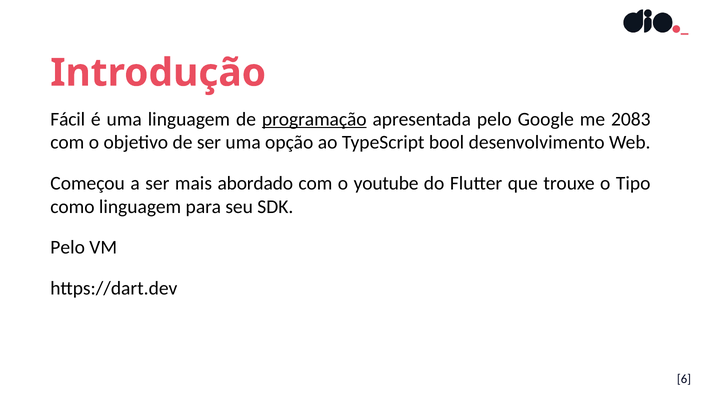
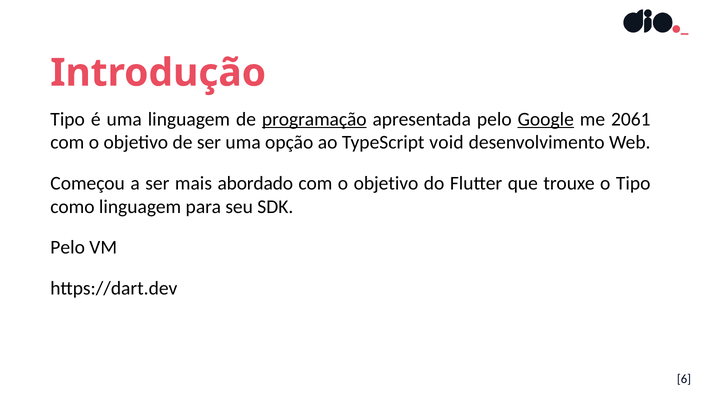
Fácil at (68, 119): Fácil -> Tipo
Google underline: none -> present
2083: 2083 -> 2061
bool: bool -> void
youtube at (386, 183): youtube -> objetivo
